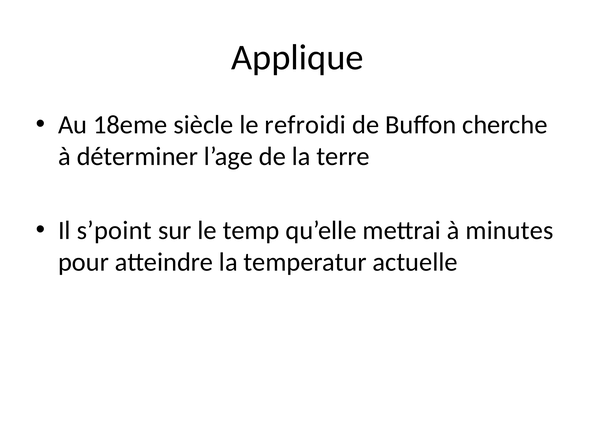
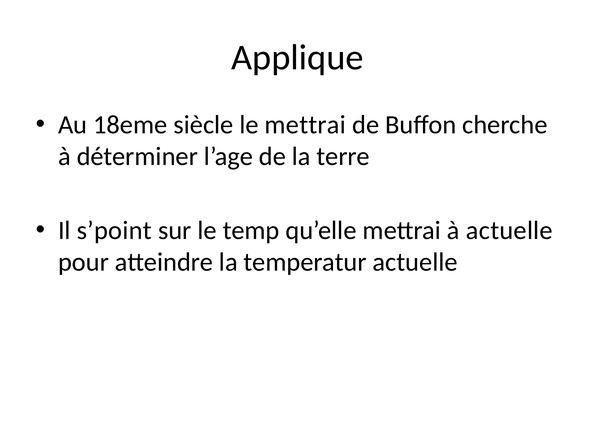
le refroidi: refroidi -> mettrai
à minutes: minutes -> actuelle
